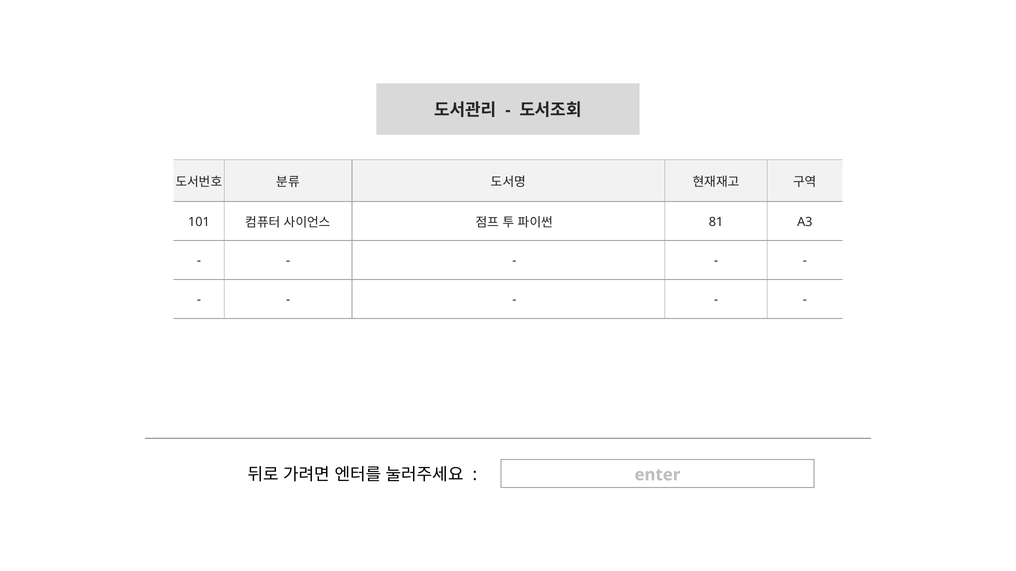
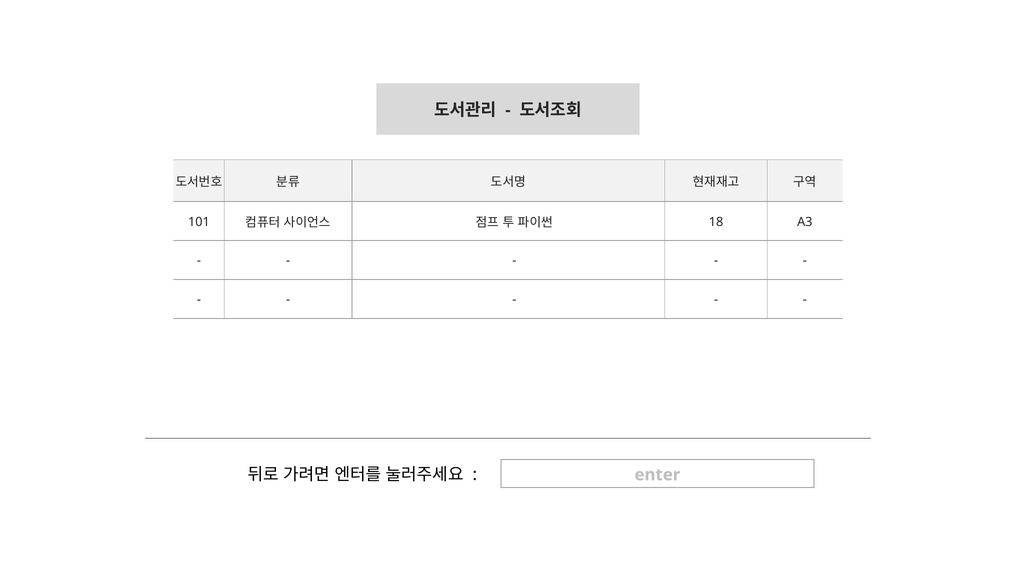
81: 81 -> 18
